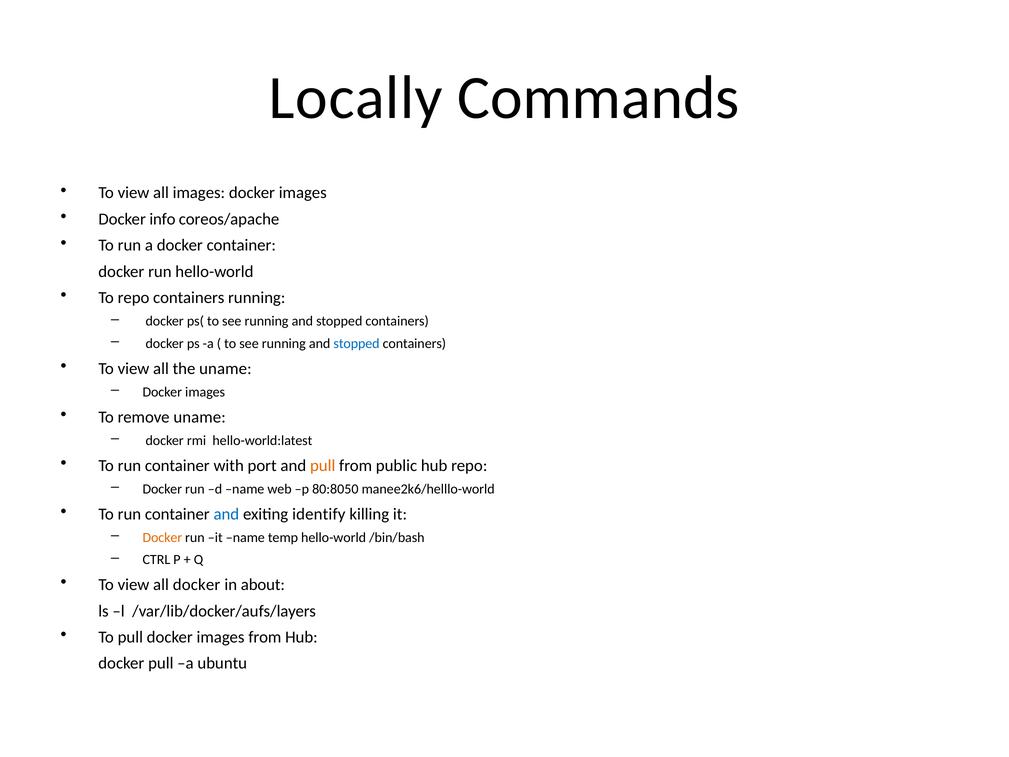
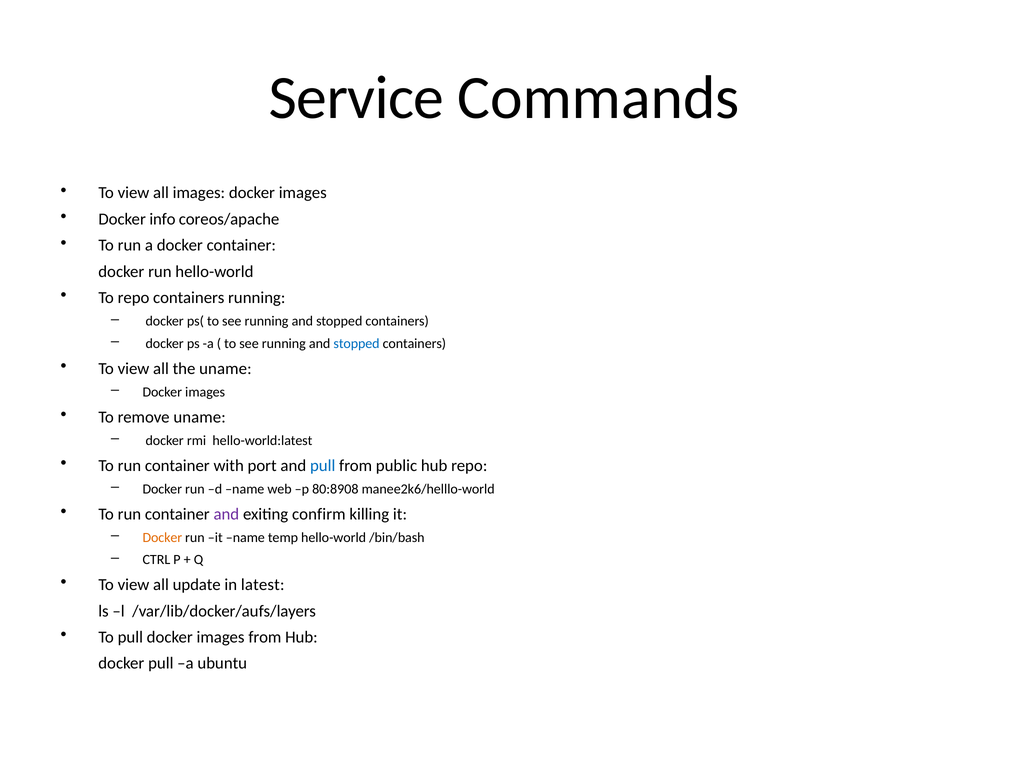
Locally: Locally -> Service
pull at (323, 465) colour: orange -> blue
80:8050: 80:8050 -> 80:8908
and at (226, 514) colour: blue -> purple
identify: identify -> confirm
all docker: docker -> update
about: about -> latest
